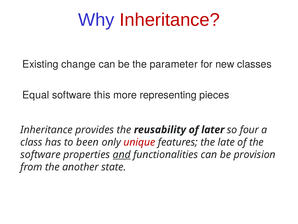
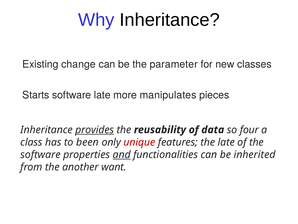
Inheritance at (170, 20) colour: red -> black
Equal: Equal -> Starts
software this: this -> late
representing: representing -> manipulates
provides underline: none -> present
later: later -> data
provision: provision -> inherited
state: state -> want
